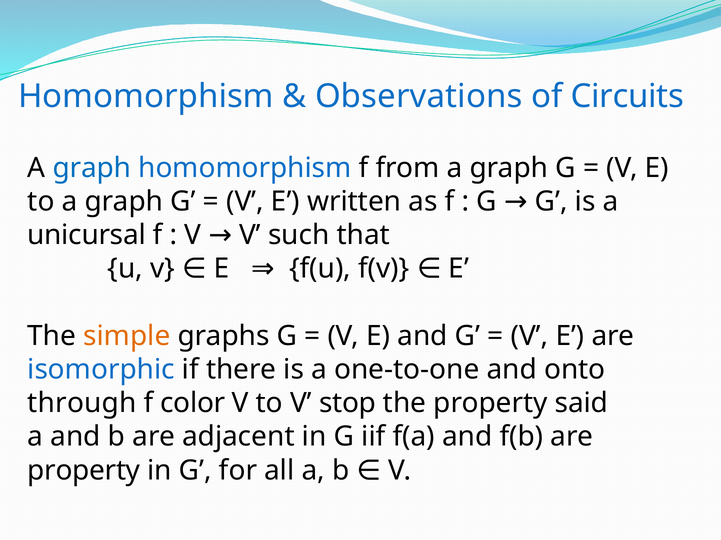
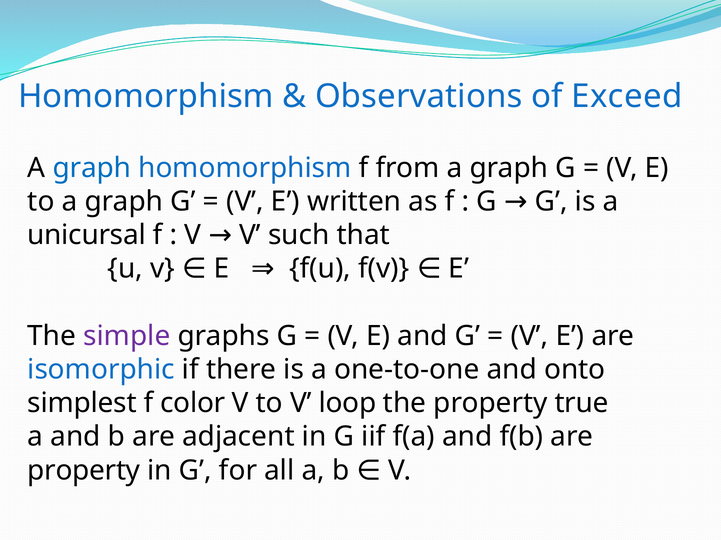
Circuits: Circuits -> Exceed
simple colour: orange -> purple
through: through -> simplest
stop: stop -> loop
said: said -> true
